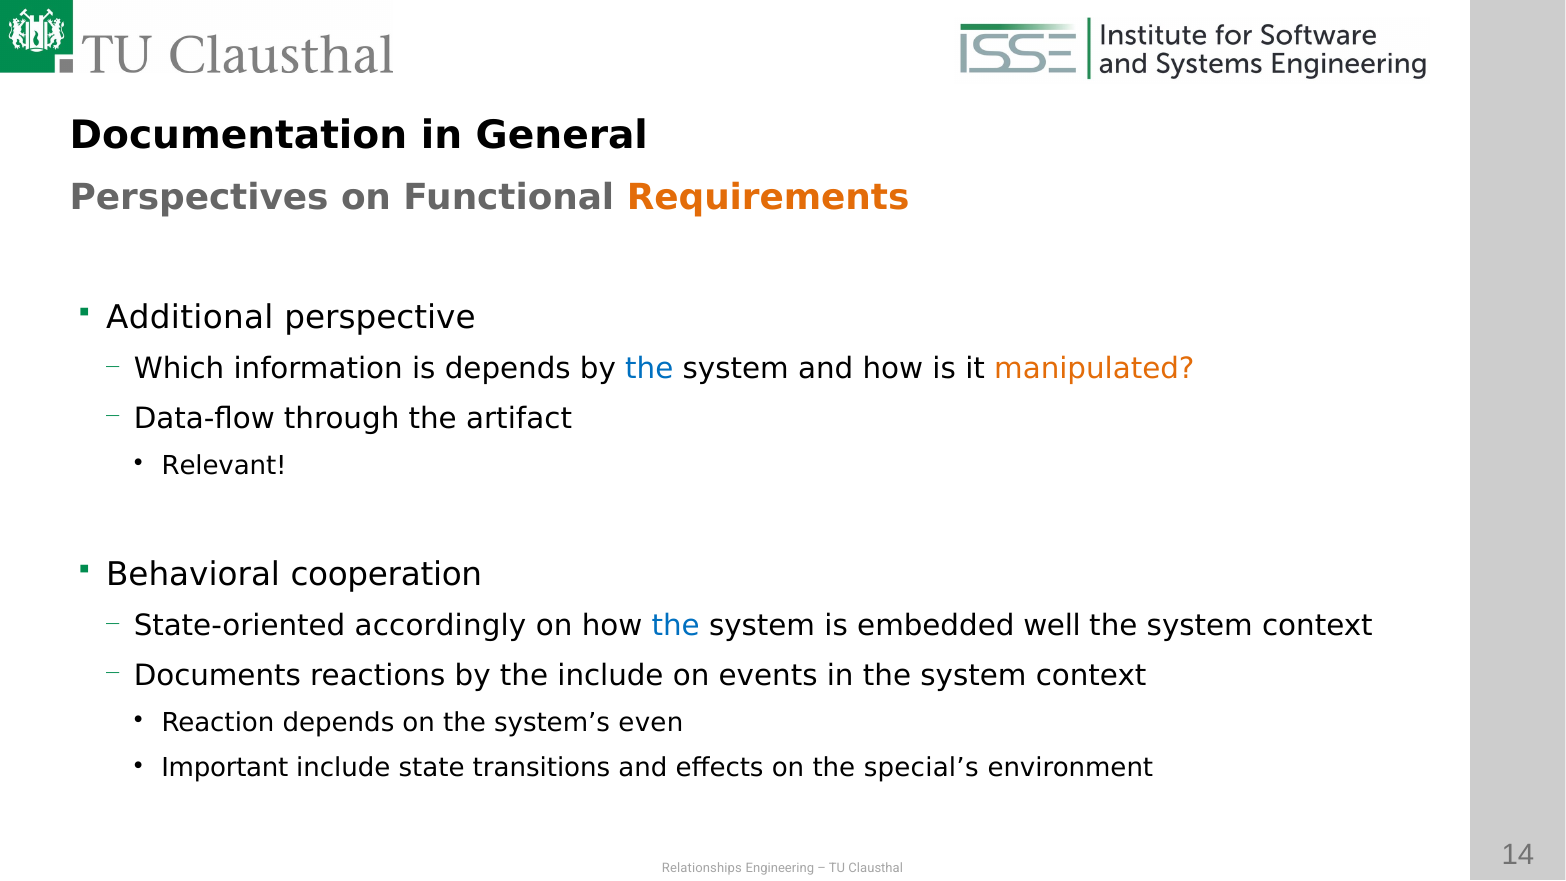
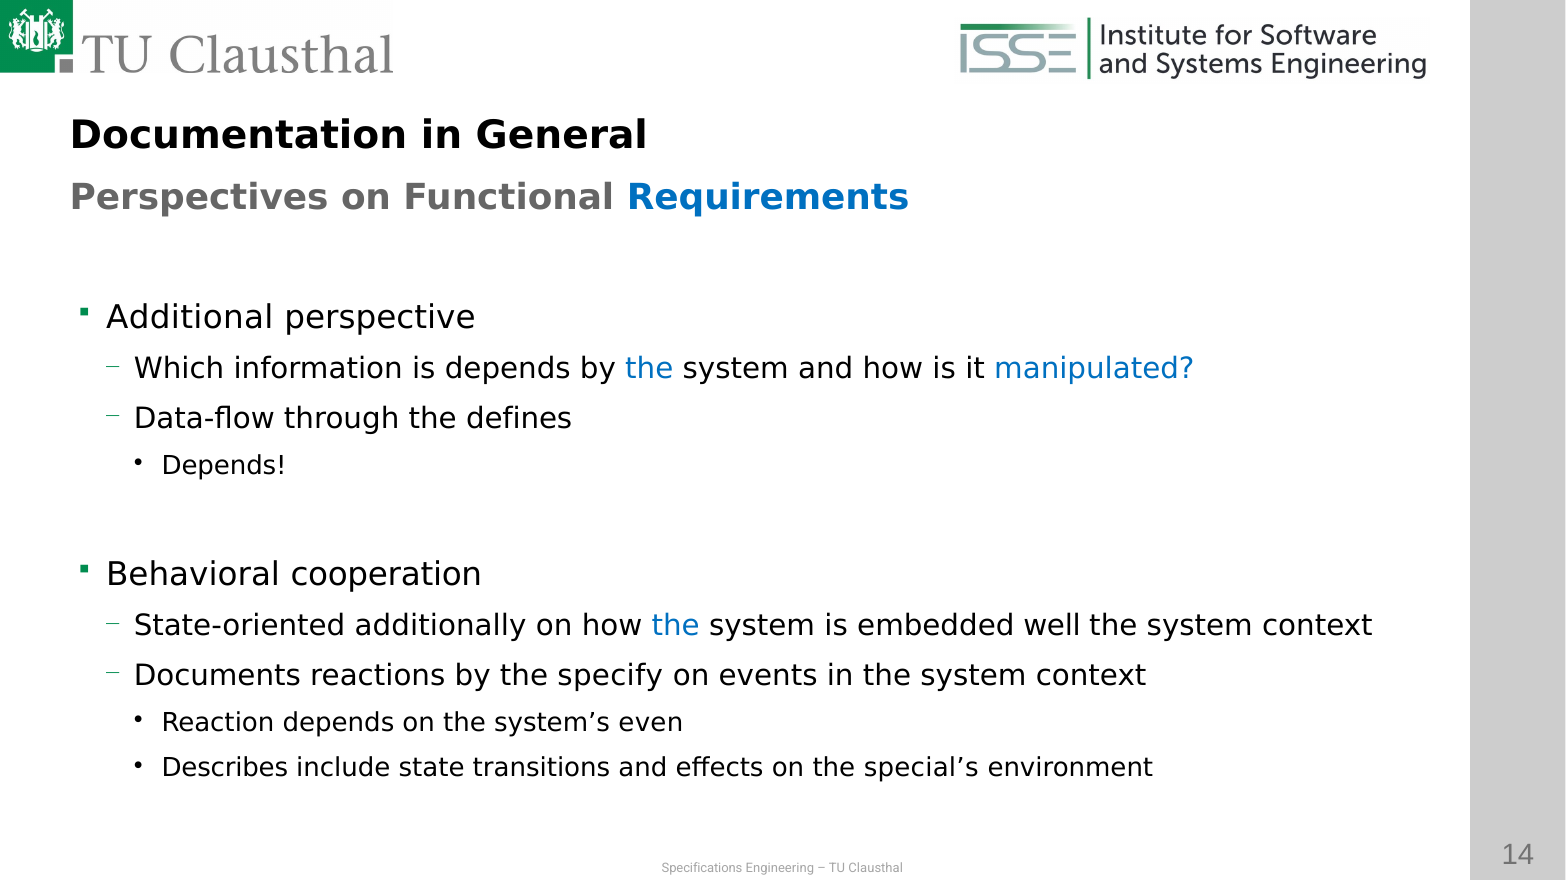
Requirements colour: orange -> blue
manipulated colour: orange -> blue
artifact: artifact -> defines
Relevant at (224, 466): Relevant -> Depends
accordingly: accordingly -> additionally
the include: include -> specify
Important: Important -> Describes
Relationships: Relationships -> Specifications
